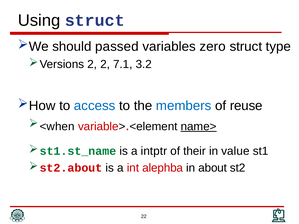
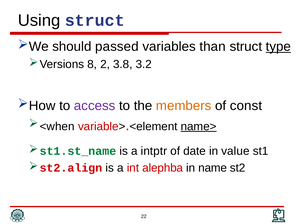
zero: zero -> than
type underline: none -> present
2 at (92, 64): 2 -> 8
7.1: 7.1 -> 3.8
access colour: blue -> purple
members colour: blue -> orange
reuse: reuse -> const
their: their -> date
st2.about: st2.about -> st2.align
about: about -> name
